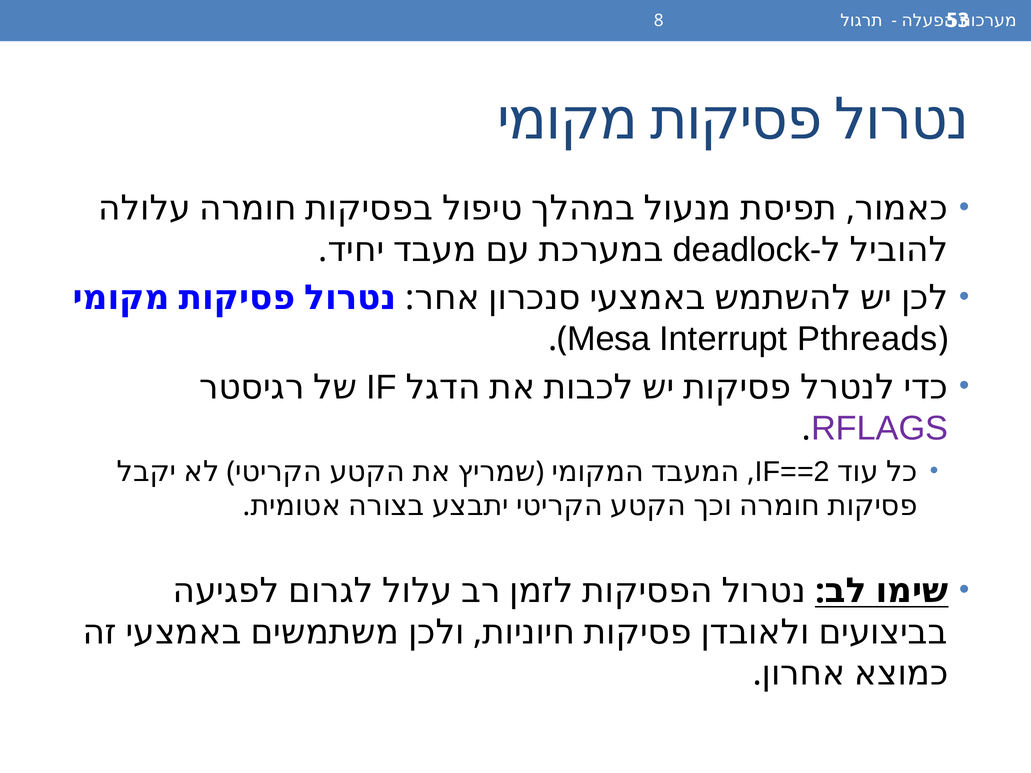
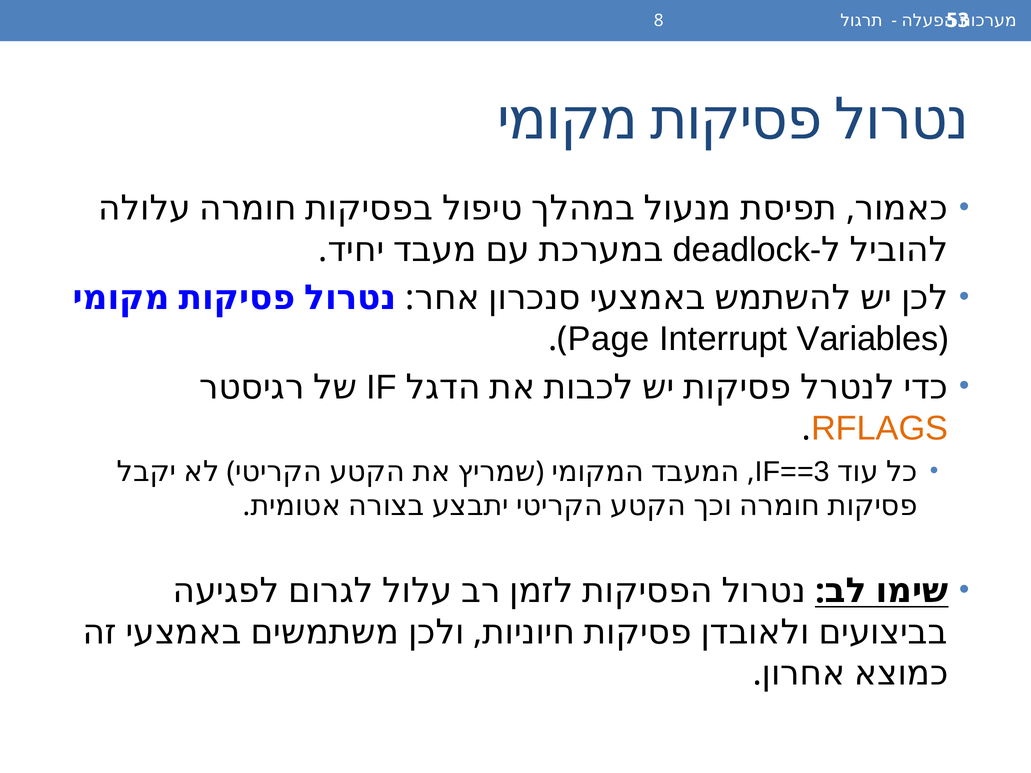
Mesa: Mesa -> Page
Pthreads: Pthreads -> Variables
RFLAGS colour: purple -> orange
IF==2: IF==2 -> IF==3
